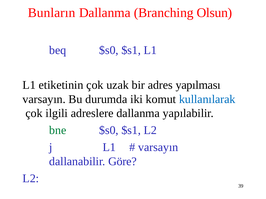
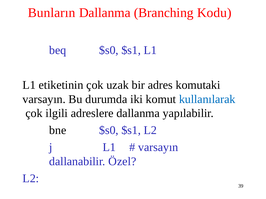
Olsun: Olsun -> Kodu
yapılması: yapılması -> komutaki
bne colour: green -> black
Göre: Göre -> Özel
